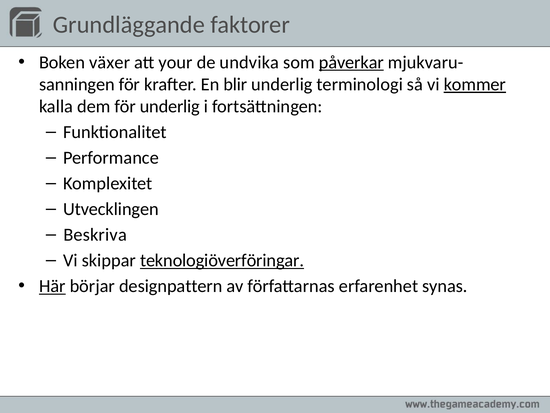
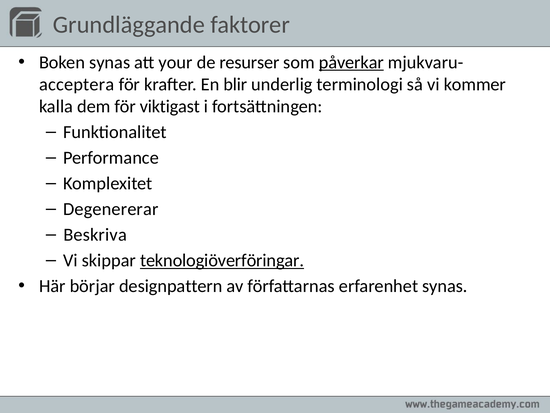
Boken växer: växer -> synas
undvika: undvika -> resurser
sanningen: sanningen -> acceptera
kommer underline: present -> none
för underlig: underlig -> viktigast
Utvecklingen: Utvecklingen -> Degenererar
Här underline: present -> none
